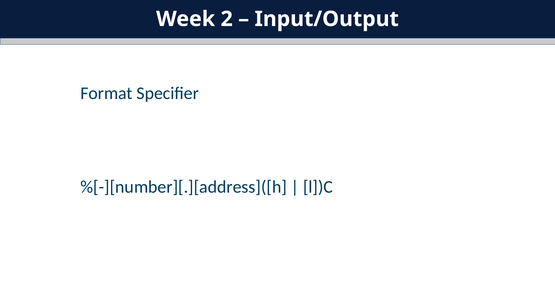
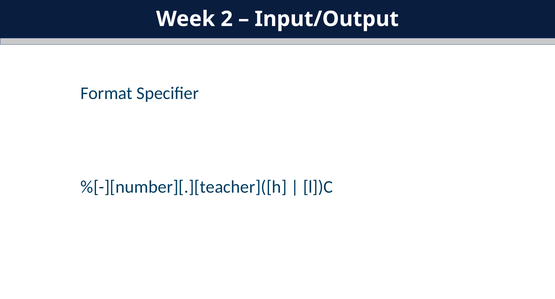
%[-][number][.][address]([h: %[-][number][.][address]([h -> %[-][number][.][teacher]([h
